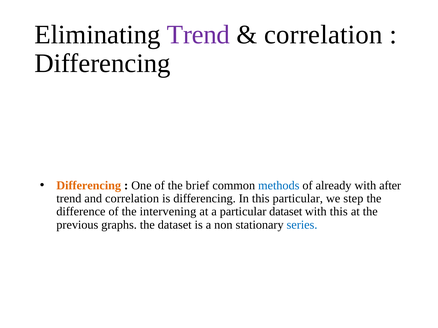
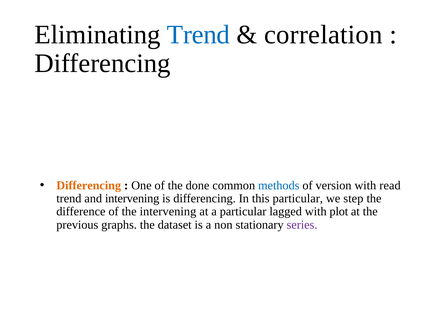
Trend at (198, 35) colour: purple -> blue
brief: brief -> done
already: already -> version
after: after -> read
and correlation: correlation -> intervening
particular dataset: dataset -> lagged
with this: this -> plot
series colour: blue -> purple
